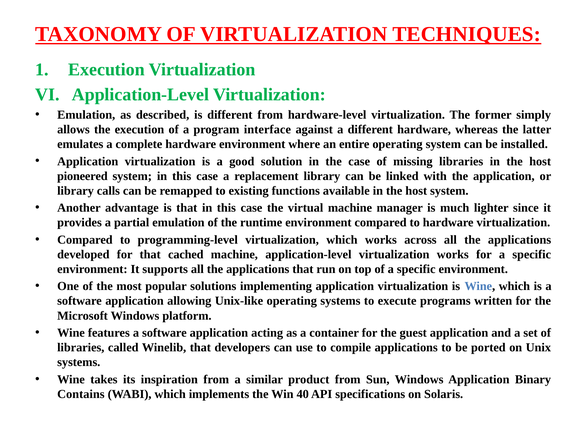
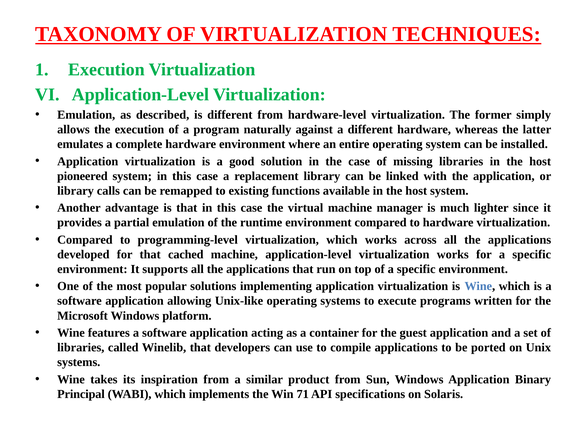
interface: interface -> naturally
Contains: Contains -> Principal
40: 40 -> 71
